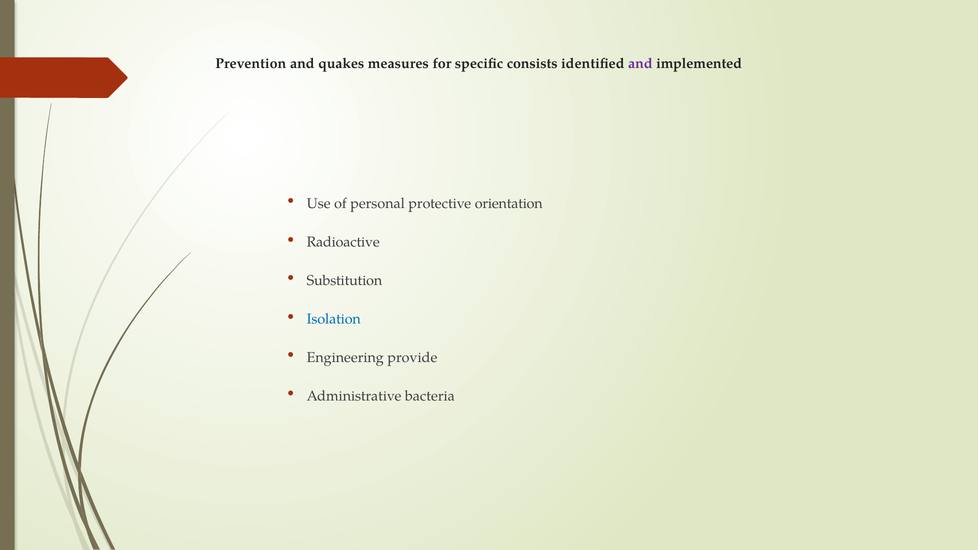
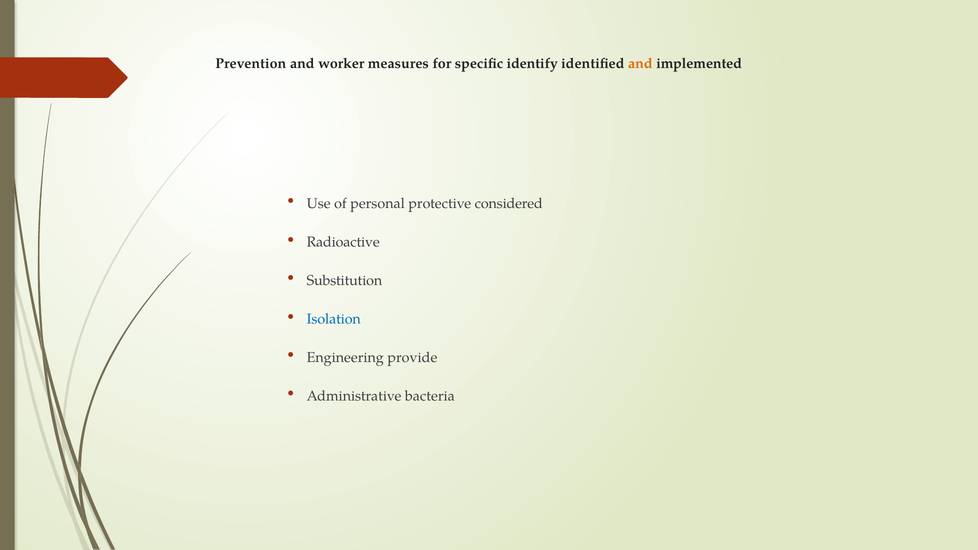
quakes: quakes -> worker
consists: consists -> identify
and at (640, 63) colour: purple -> orange
orientation: orientation -> considered
